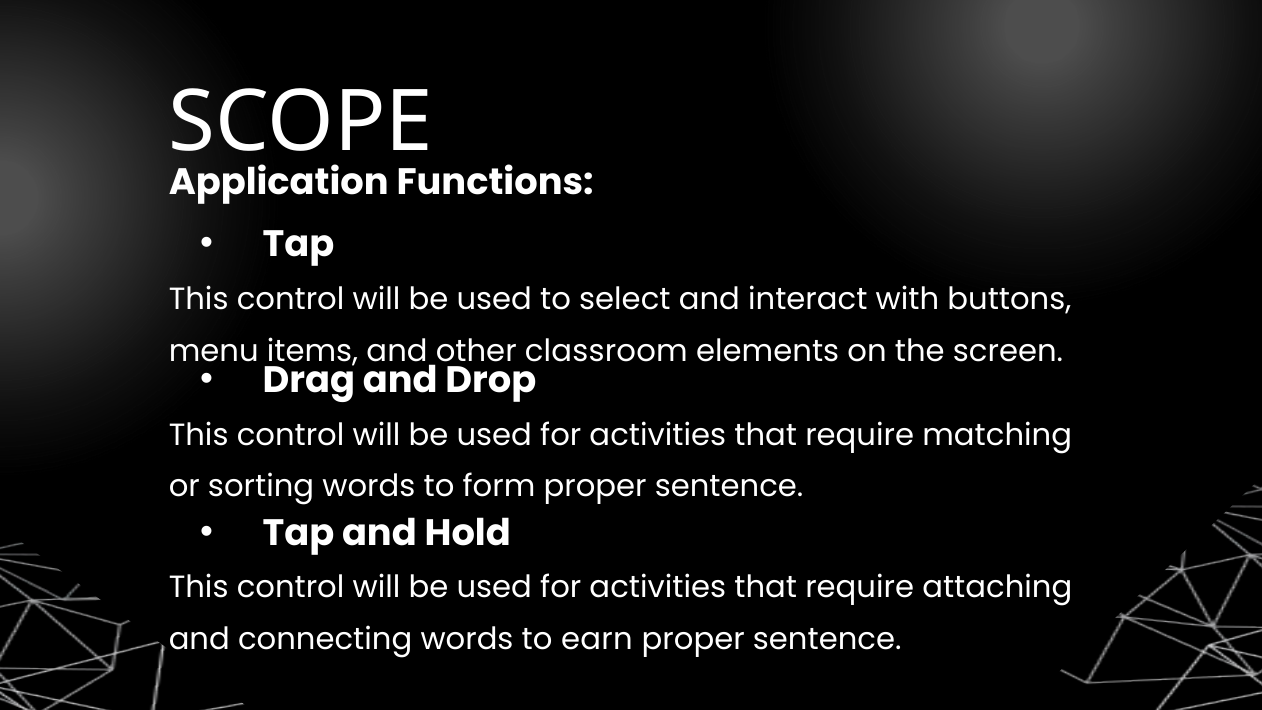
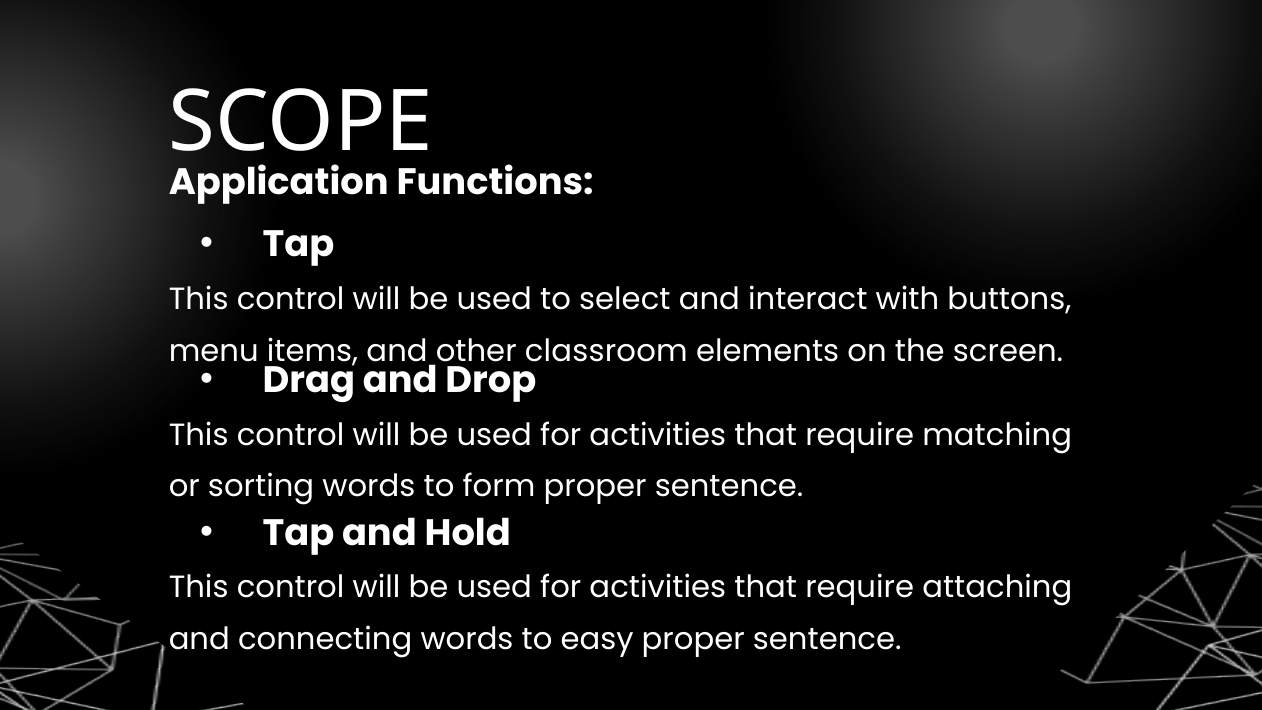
earn: earn -> easy
